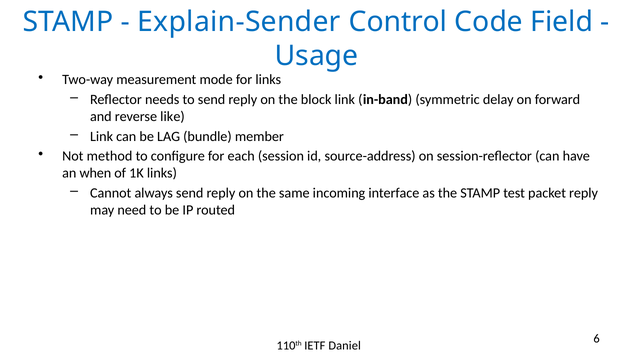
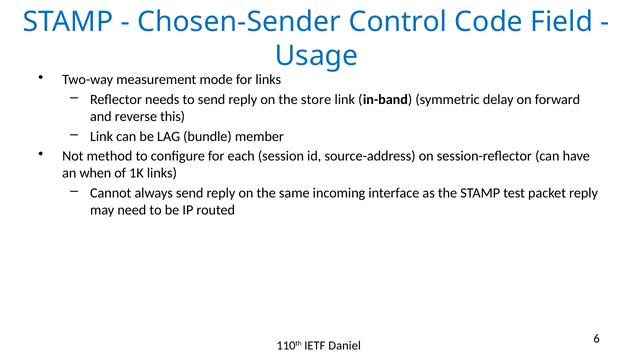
Explain-Sender: Explain-Sender -> Chosen-Sender
block: block -> store
like: like -> this
